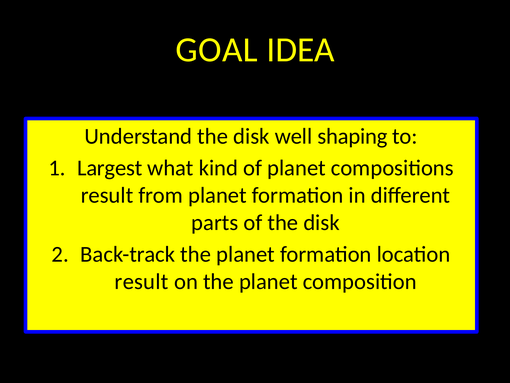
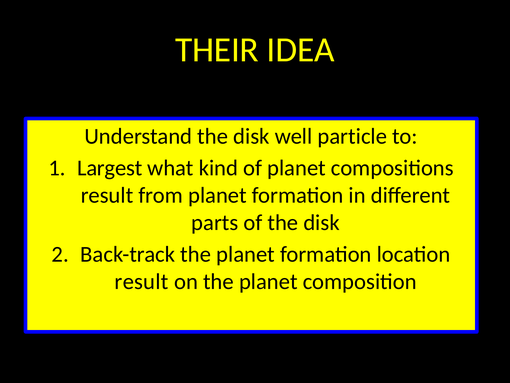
GOAL: GOAL -> THEIR
shaping: shaping -> particle
